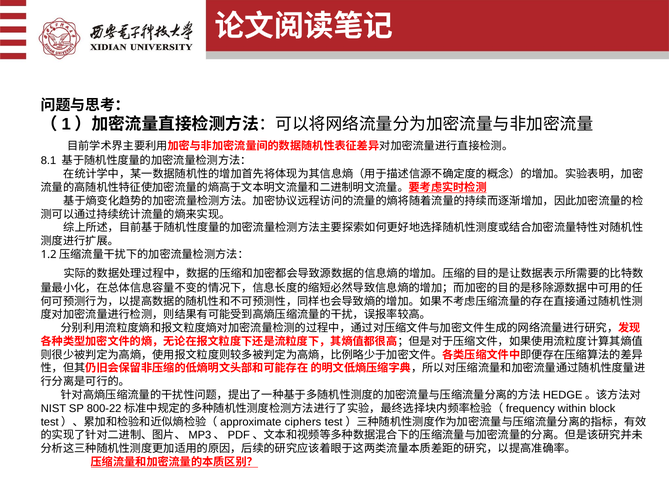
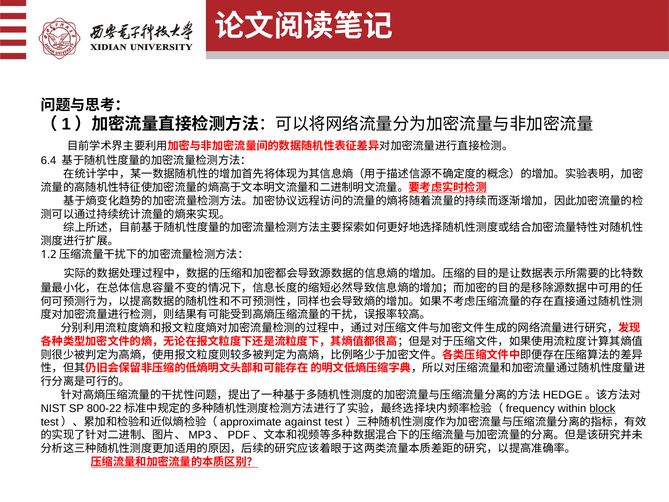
8.1: 8.1 -> 6.4
block underline: none -> present
ciphers: ciphers -> against
